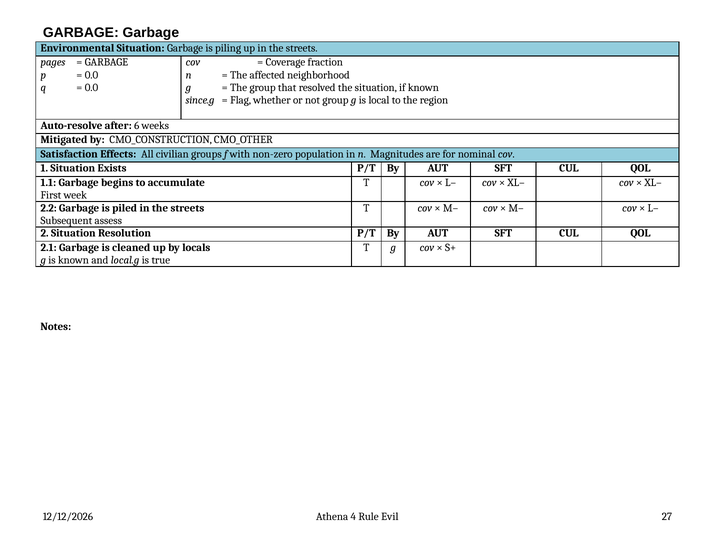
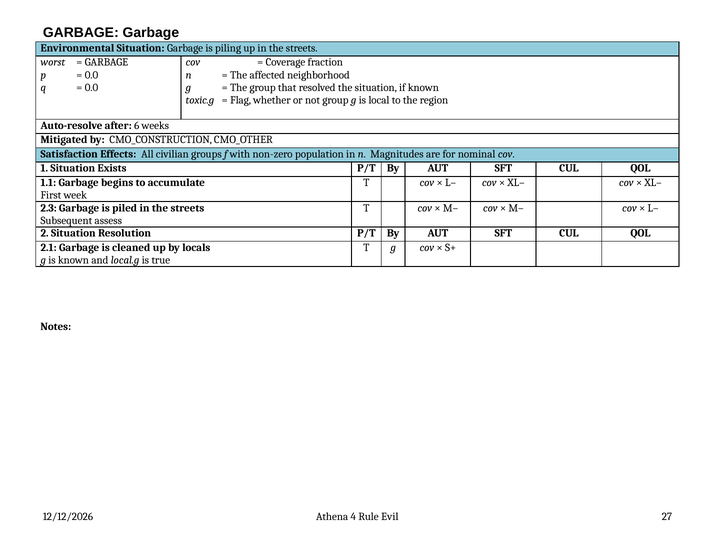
pages: pages -> worst
since.g: since.g -> toxic.g
2.2: 2.2 -> 2.3
